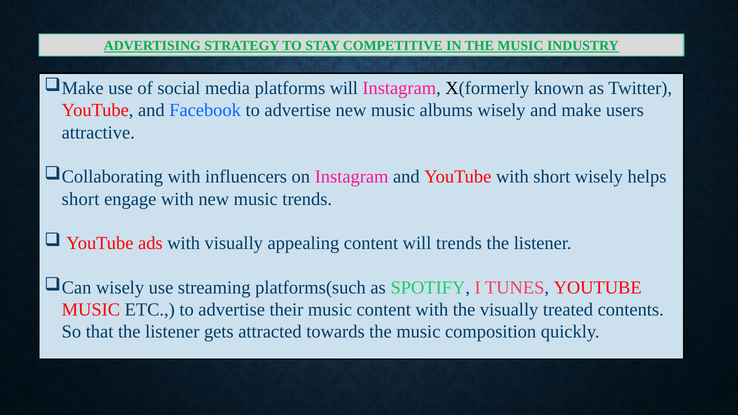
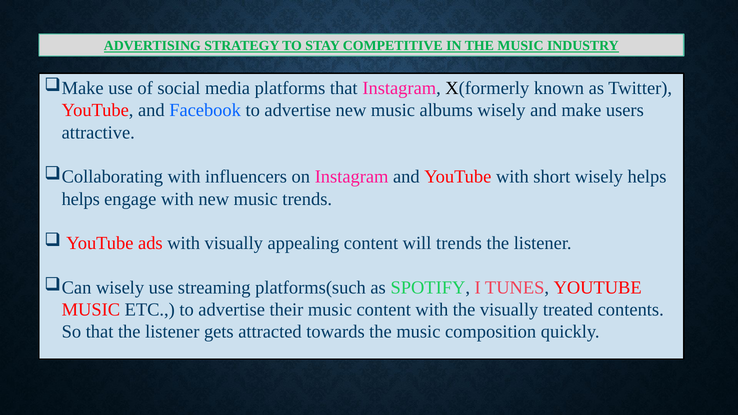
platforms will: will -> that
short at (81, 199): short -> helps
